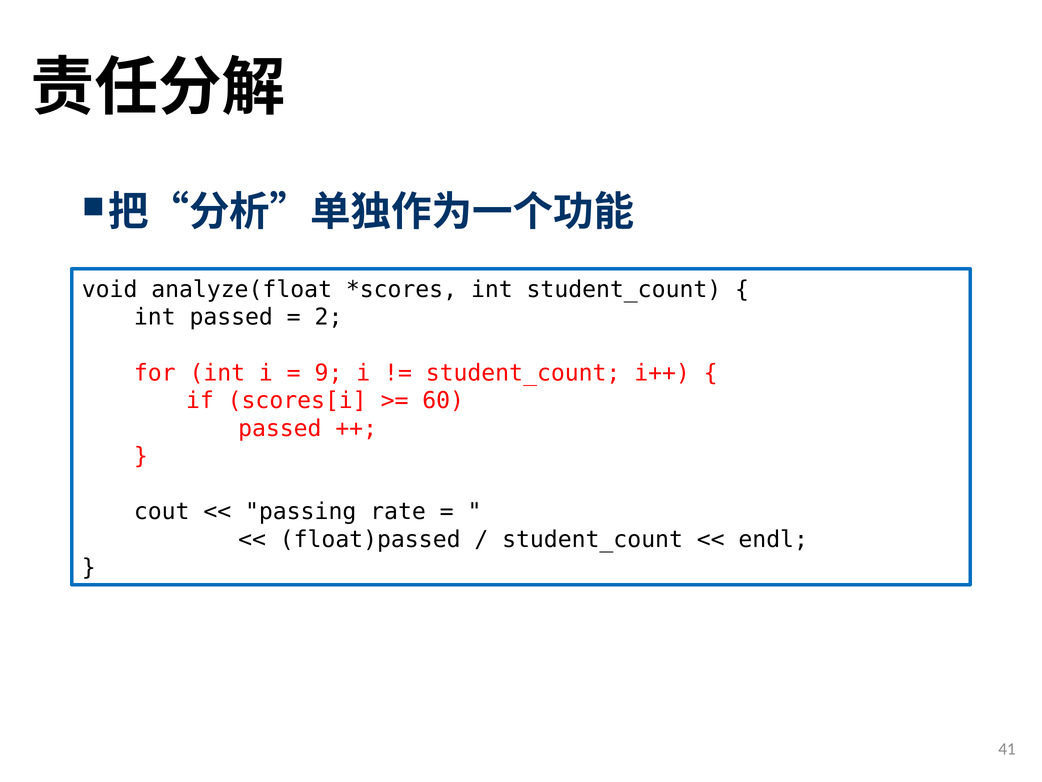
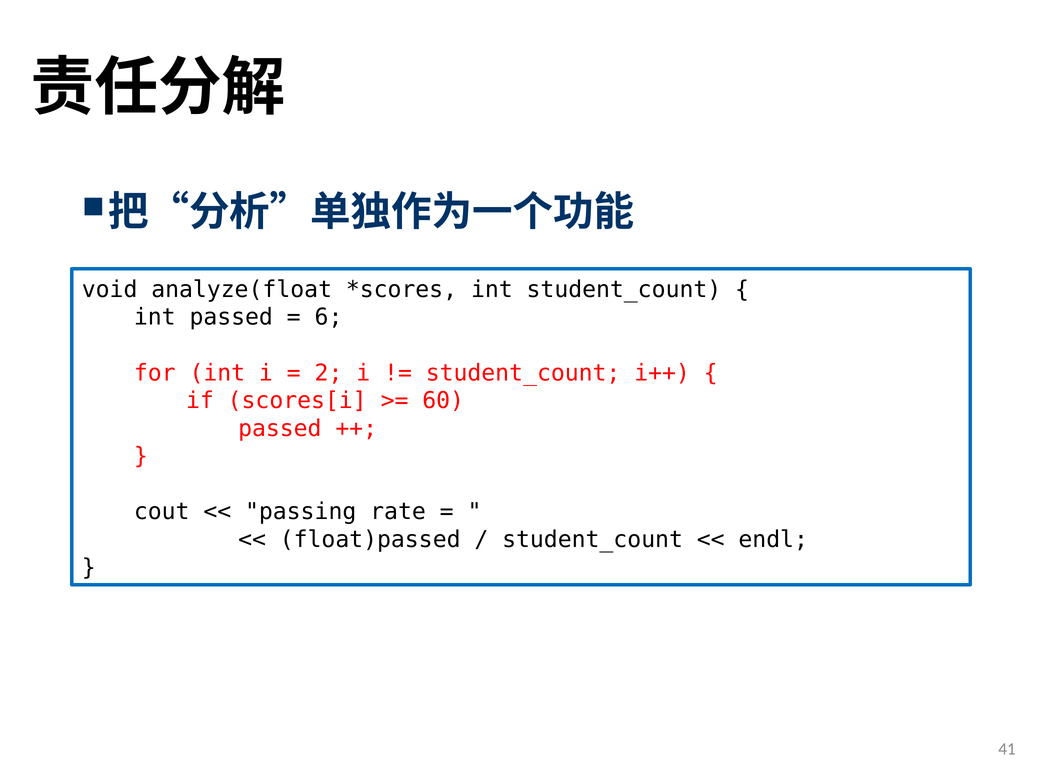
2: 2 -> 6
9: 9 -> 2
